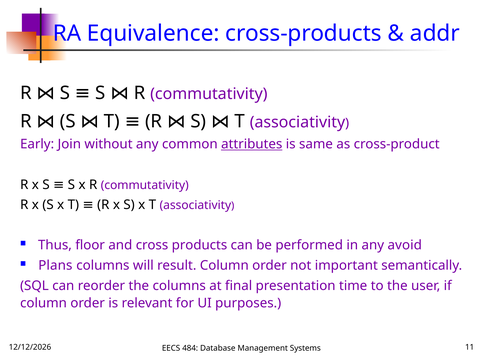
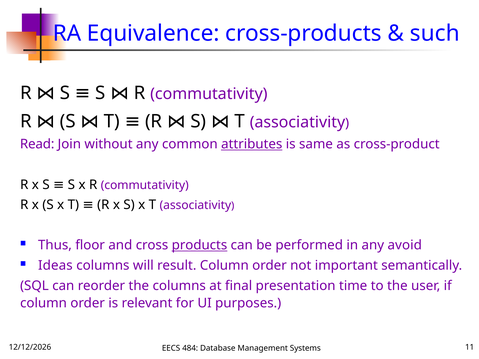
addr: addr -> such
Early: Early -> Read
products underline: none -> present
Plans: Plans -> Ideas
